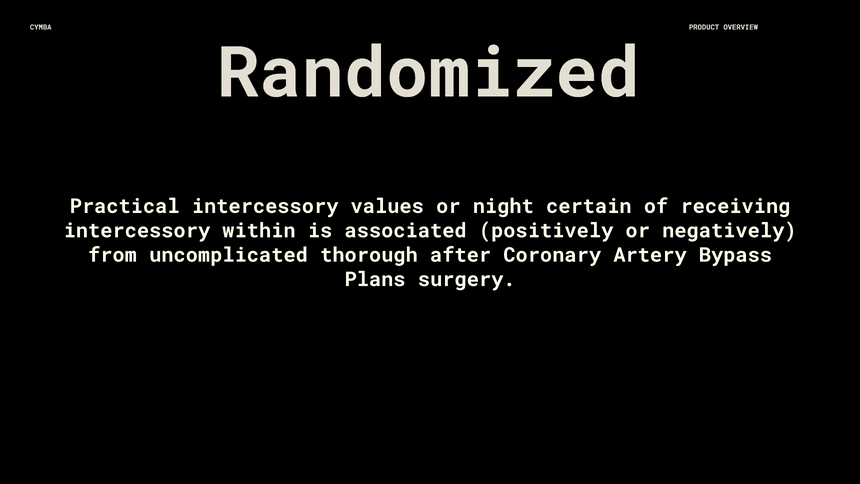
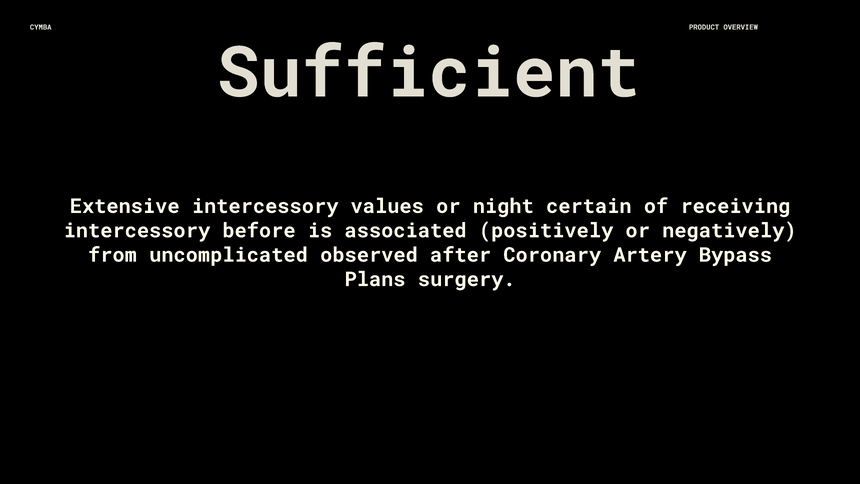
Randomized: Randomized -> Sufficient
Practical: Practical -> Extensive
within: within -> before
thorough: thorough -> observed
